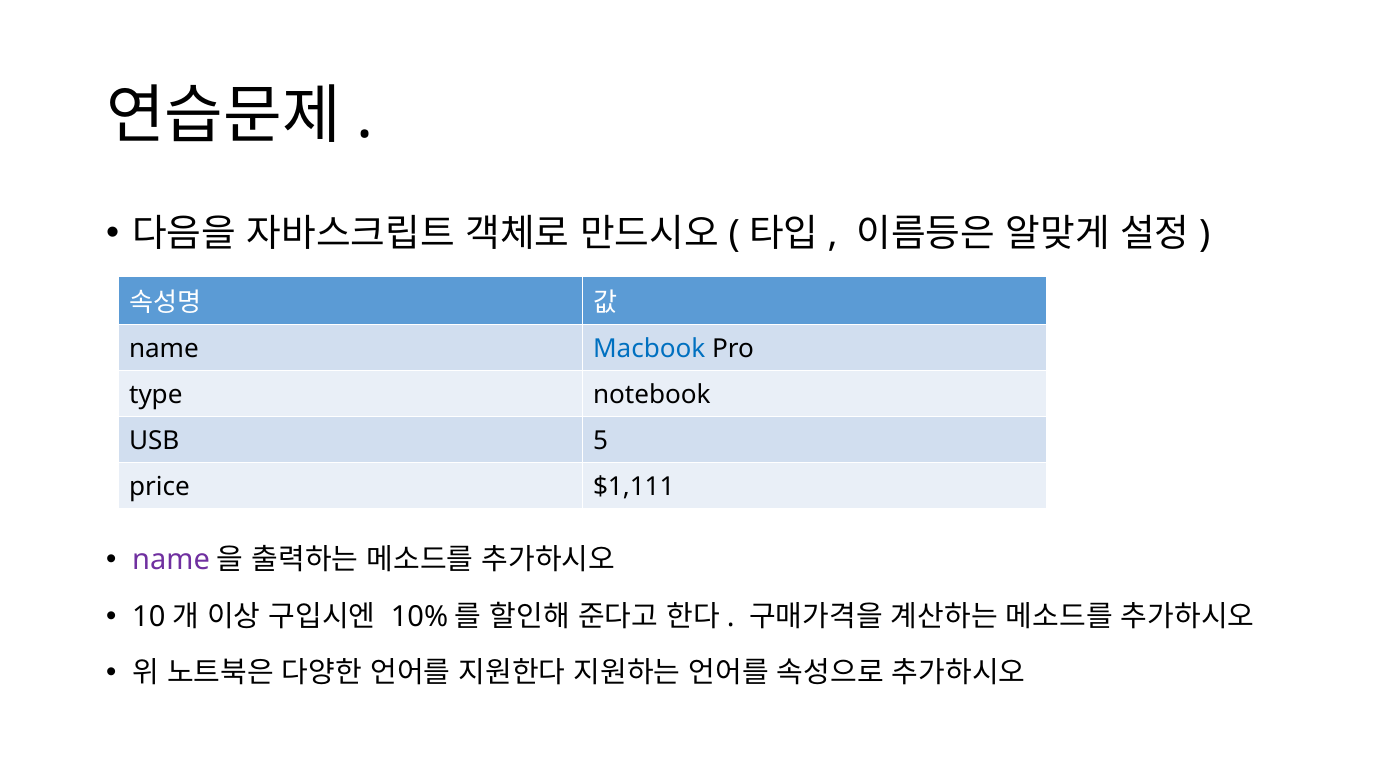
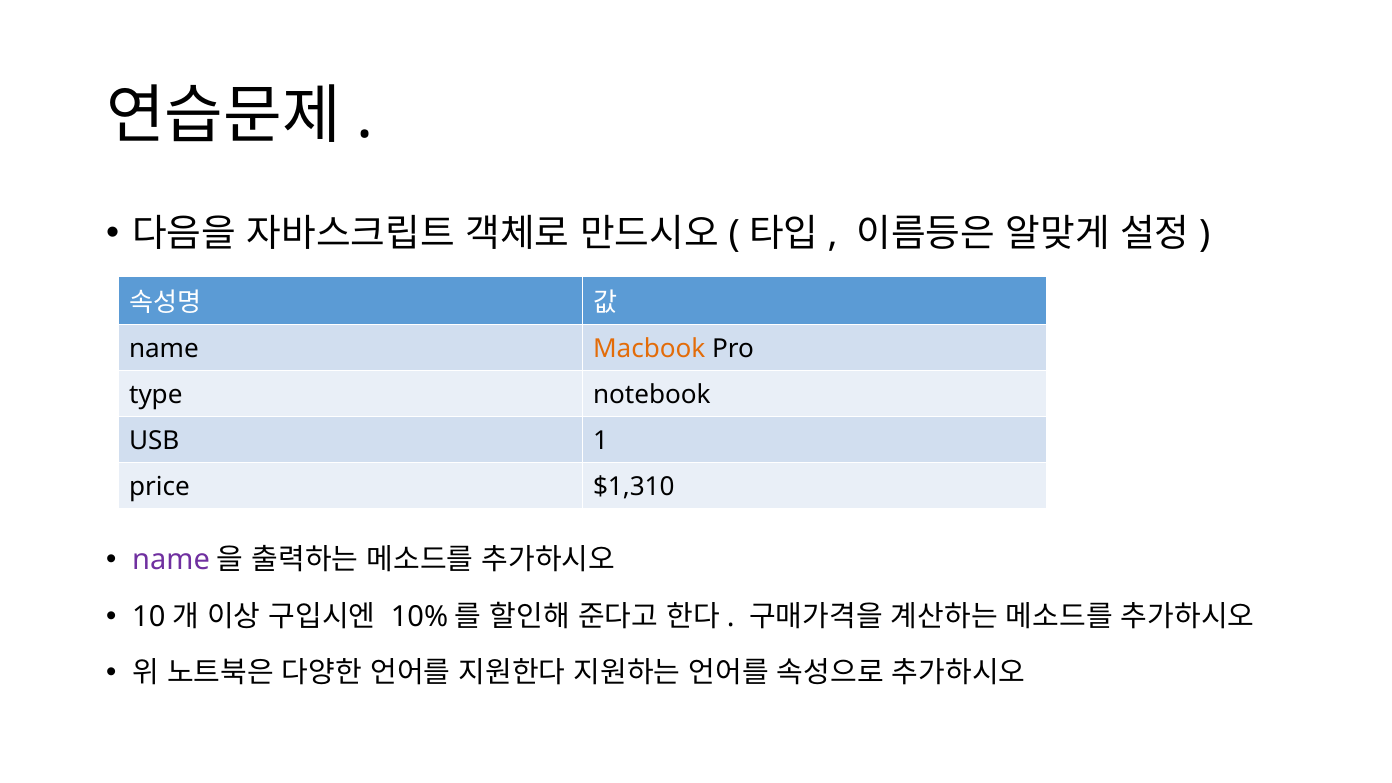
Macbook colour: blue -> orange
5: 5 -> 1
$1,111: $1,111 -> $1,310
